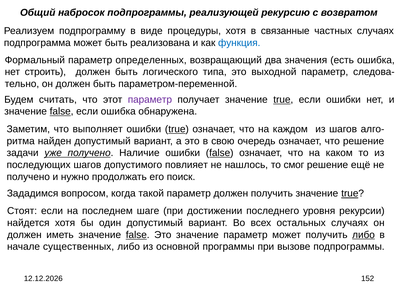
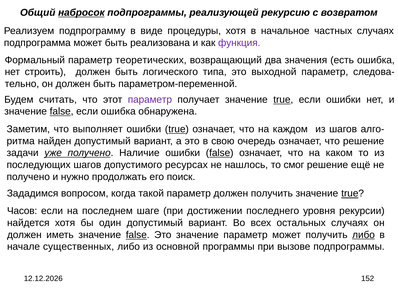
набросок underline: none -> present
связанные: связанные -> начальное
функция colour: blue -> purple
определенных: определенных -> теоретических
повлияет: повлияет -> ресурсах
Стоят: Стоят -> Часов
